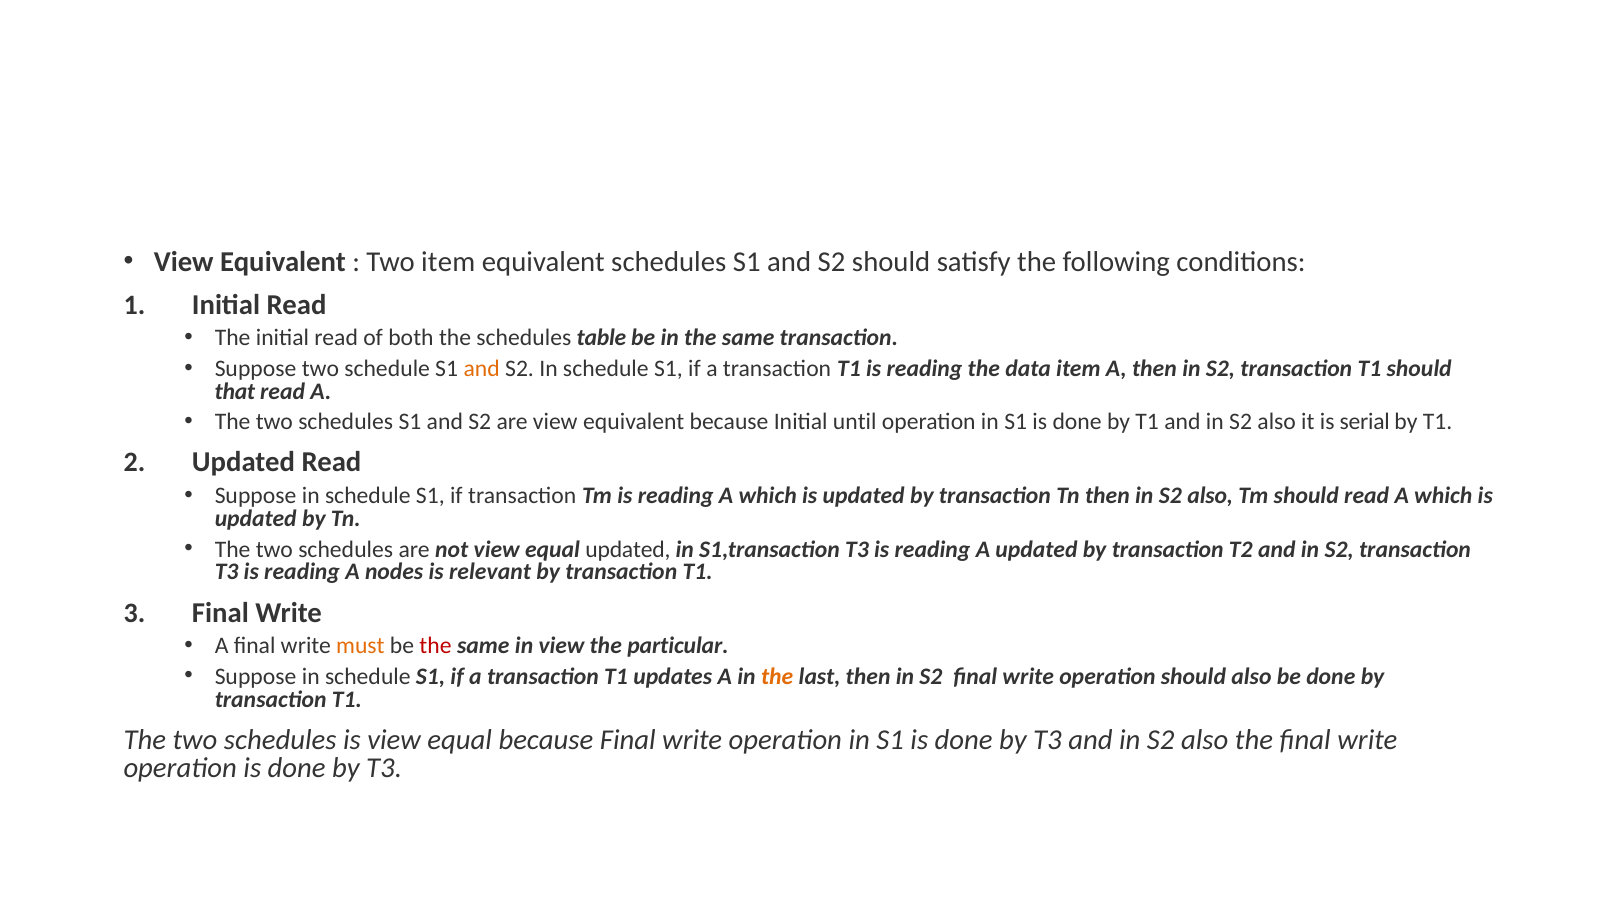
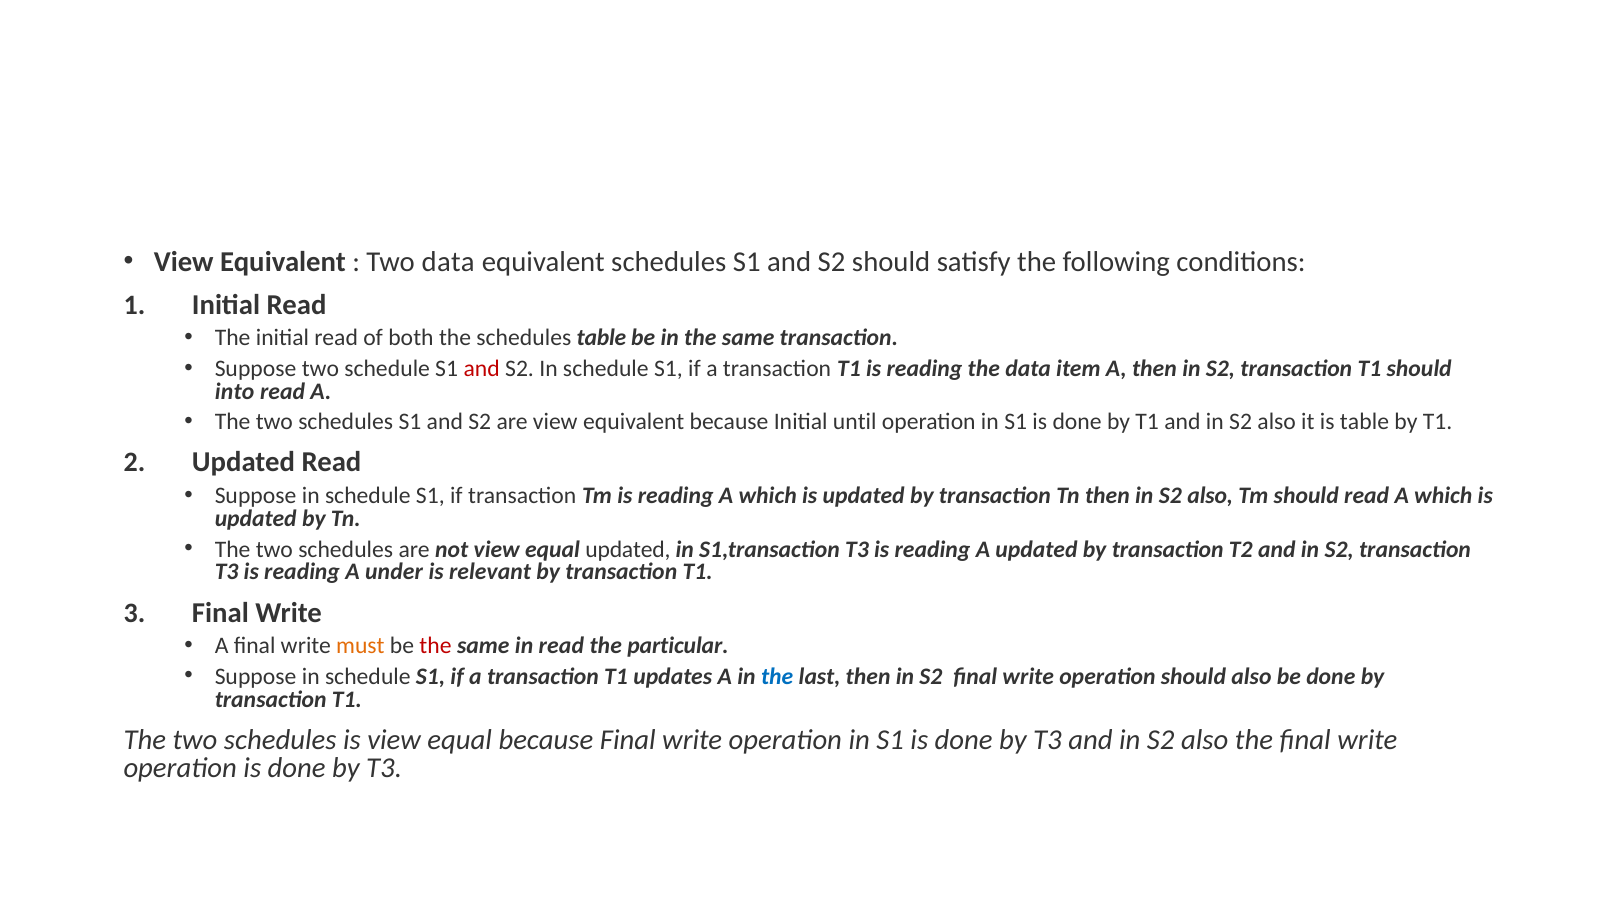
Two item: item -> data
and at (482, 368) colour: orange -> red
that: that -> into
is serial: serial -> table
nodes: nodes -> under
in view: view -> read
the at (777, 676) colour: orange -> blue
